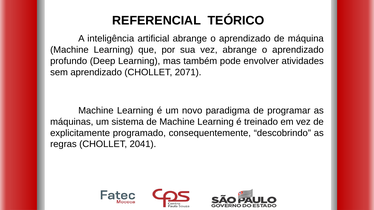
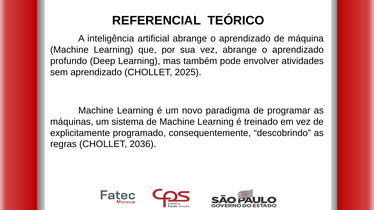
2071: 2071 -> 2025
2041: 2041 -> 2036
